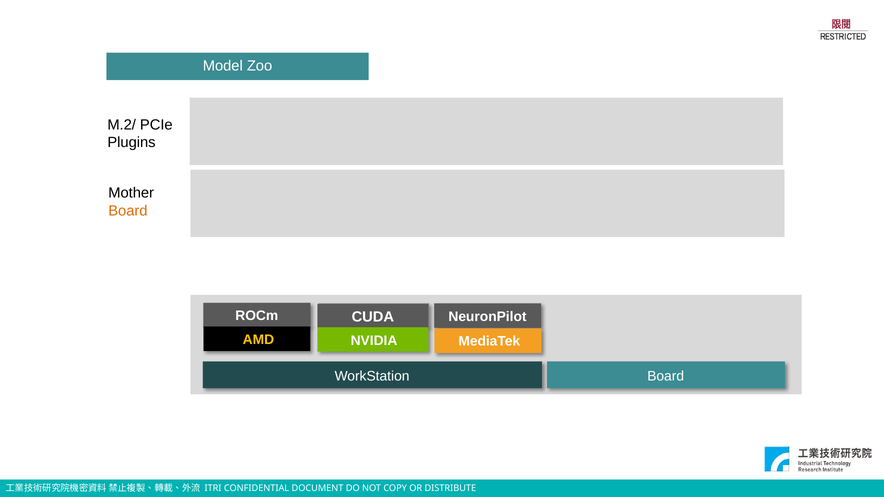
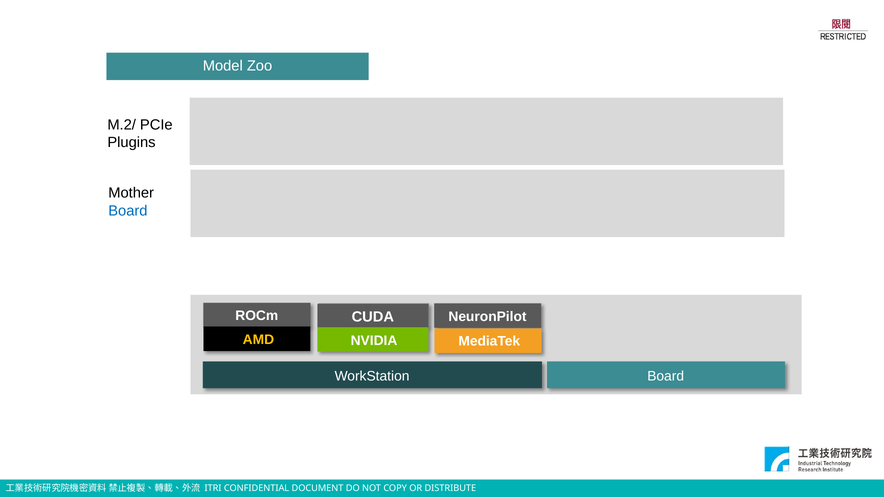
Board at (128, 211) colour: orange -> blue
